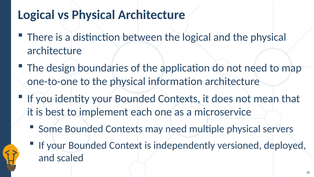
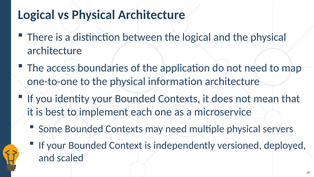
design: design -> access
